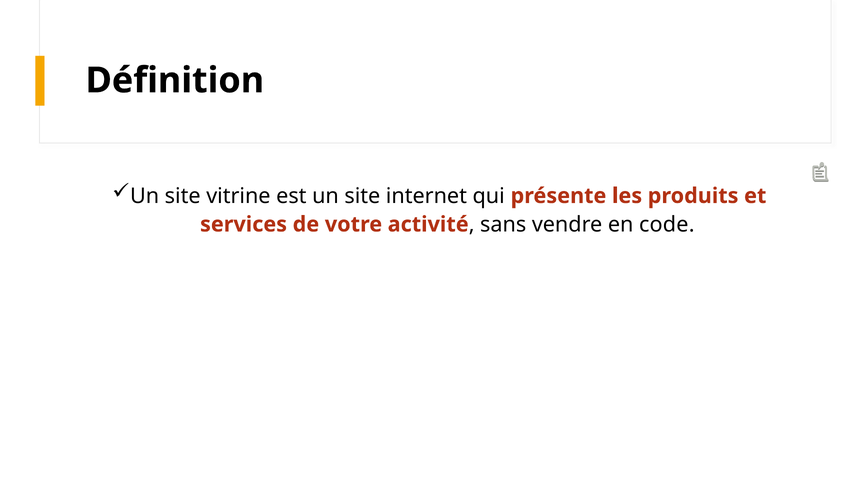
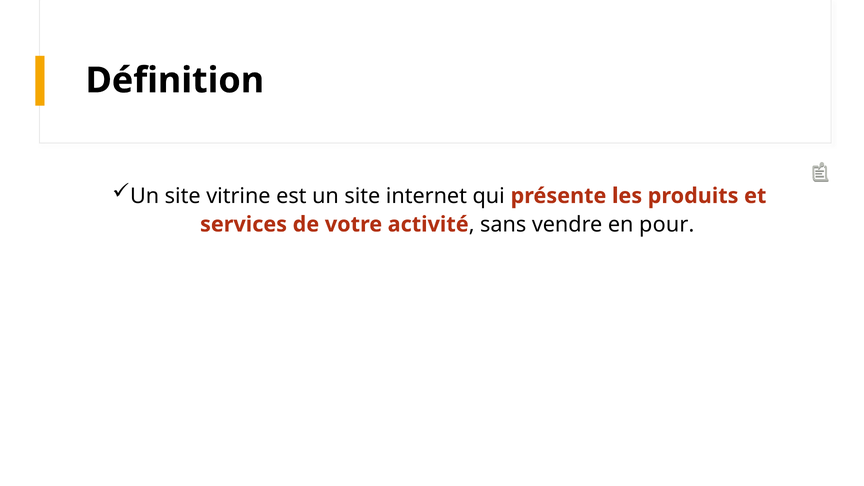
code: code -> pour
